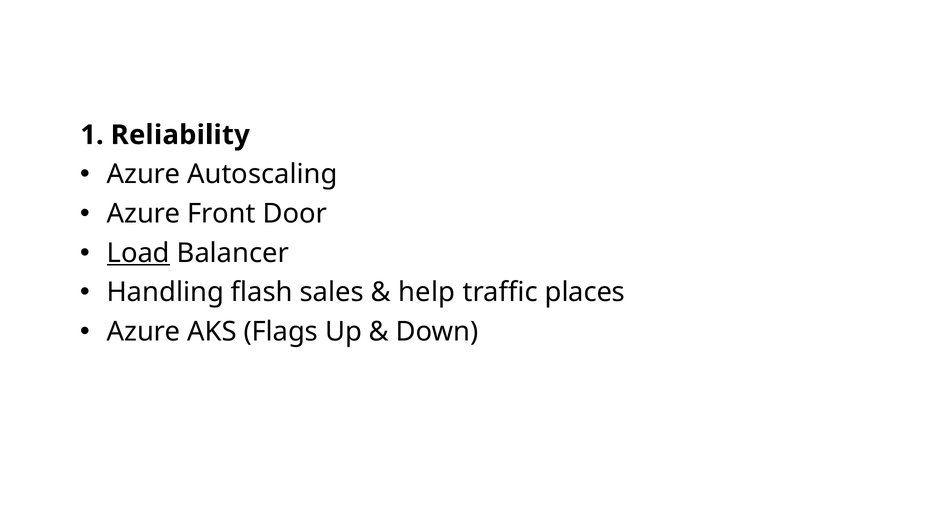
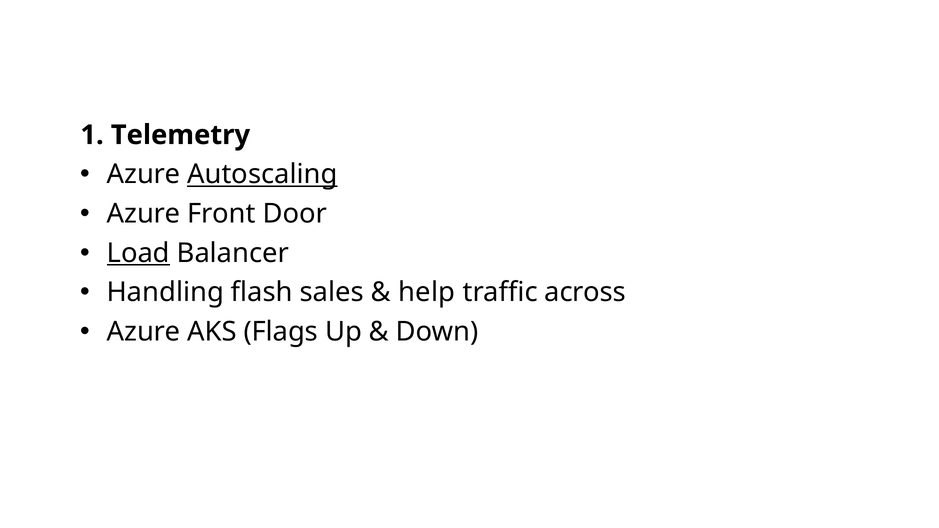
Reliability: Reliability -> Telemetry
Autoscaling underline: none -> present
places: places -> across
